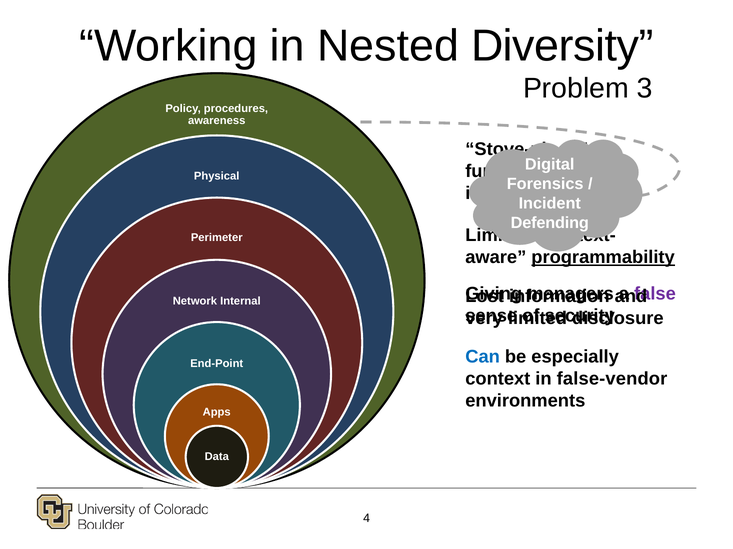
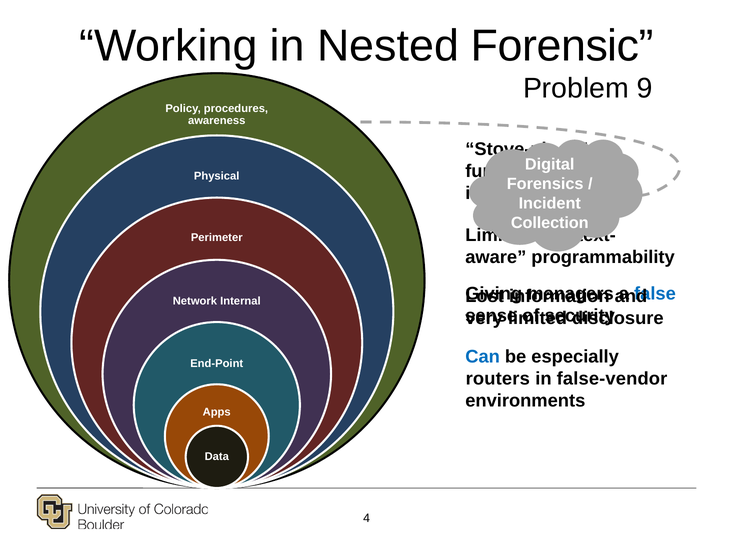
Diversity: Diversity -> Forensic
3: 3 -> 9
Defending: Defending -> Collection
programmability underline: present -> none
false colour: purple -> blue
context: context -> routers
